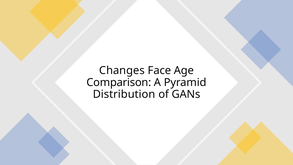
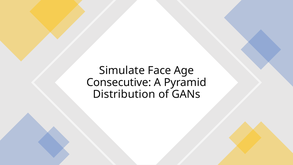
Changes: Changes -> Simulate
Comparison: Comparison -> Consecutive
